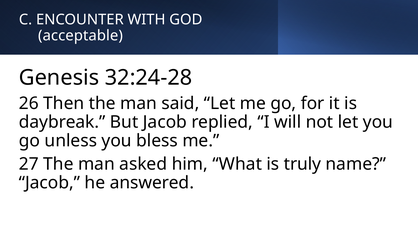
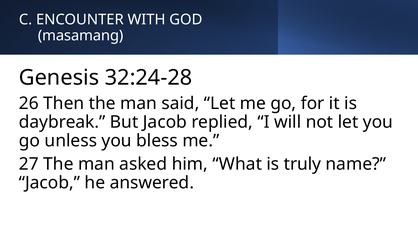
acceptable: acceptable -> masamang
